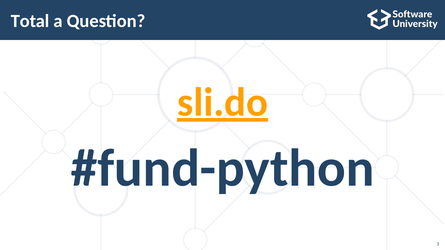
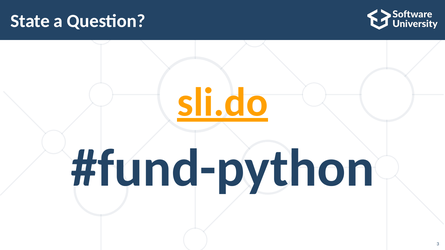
Total: Total -> State
